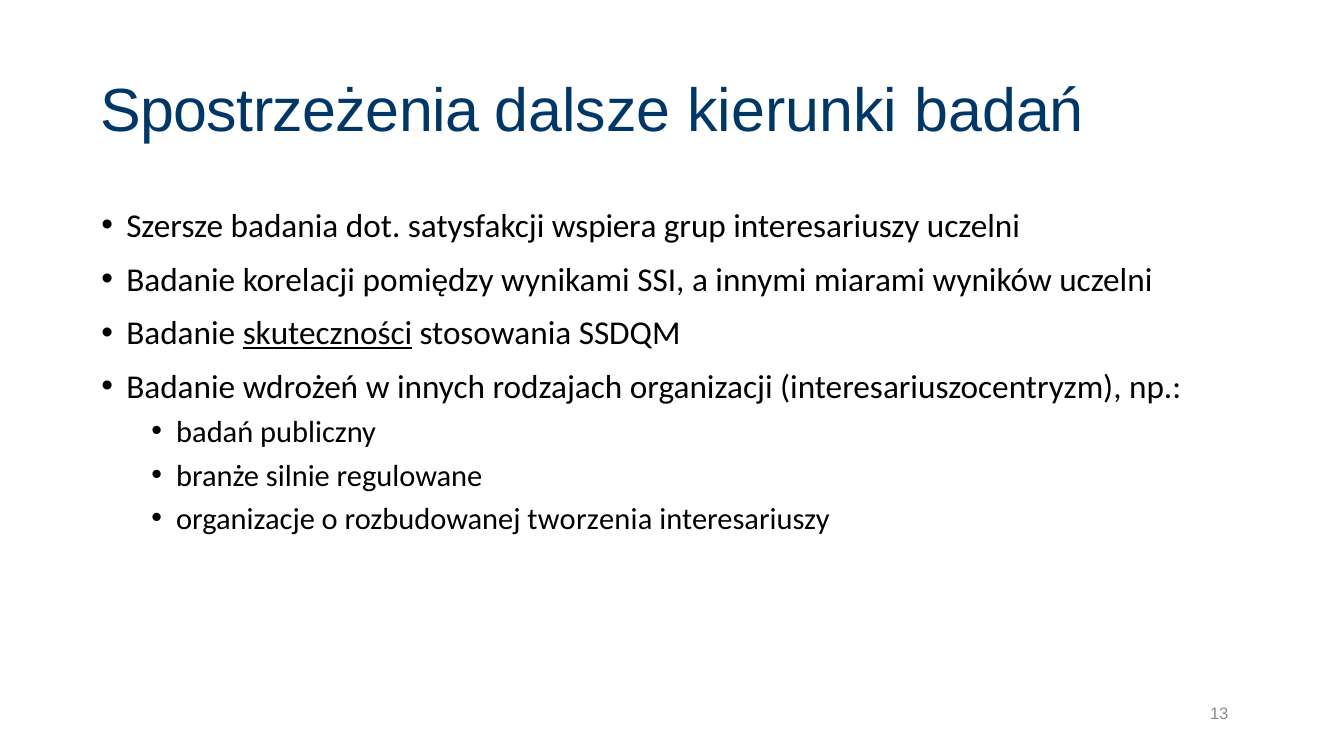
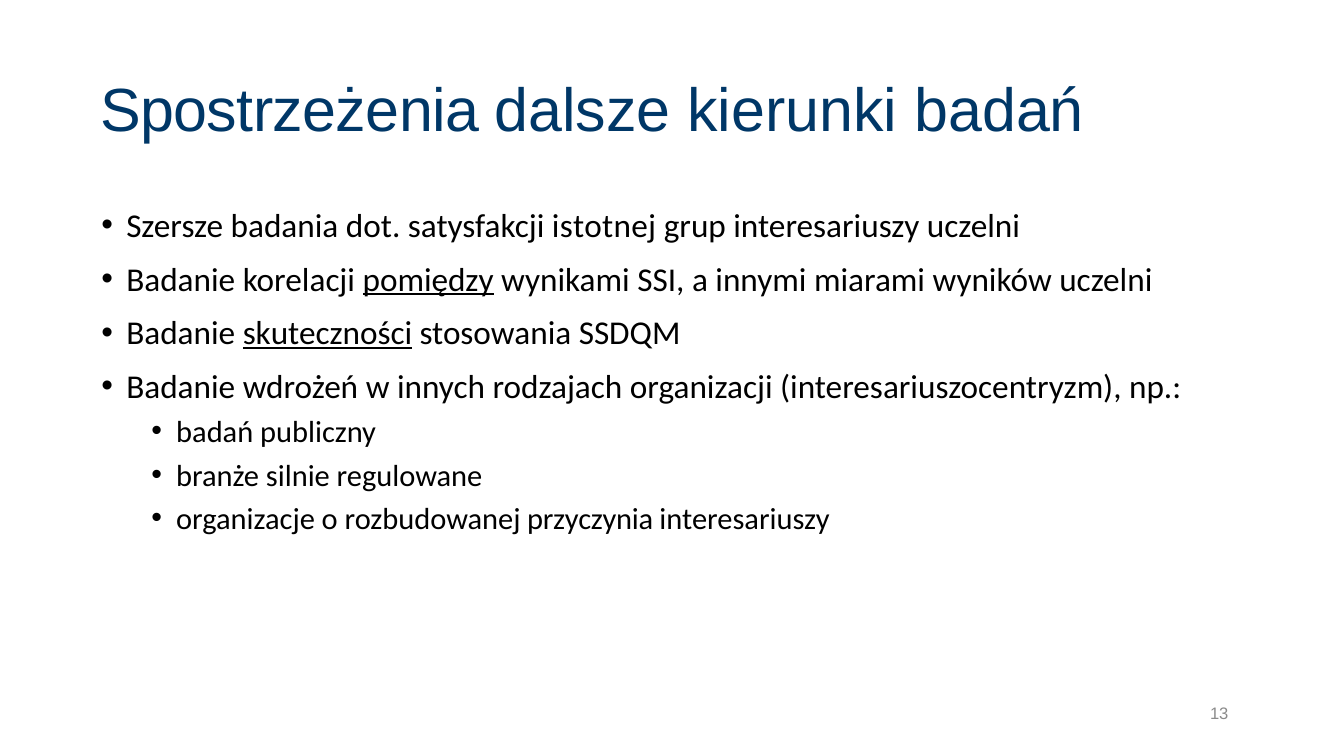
wspiera: wspiera -> istotnej
pomiędzy underline: none -> present
tworzenia: tworzenia -> przyczynia
